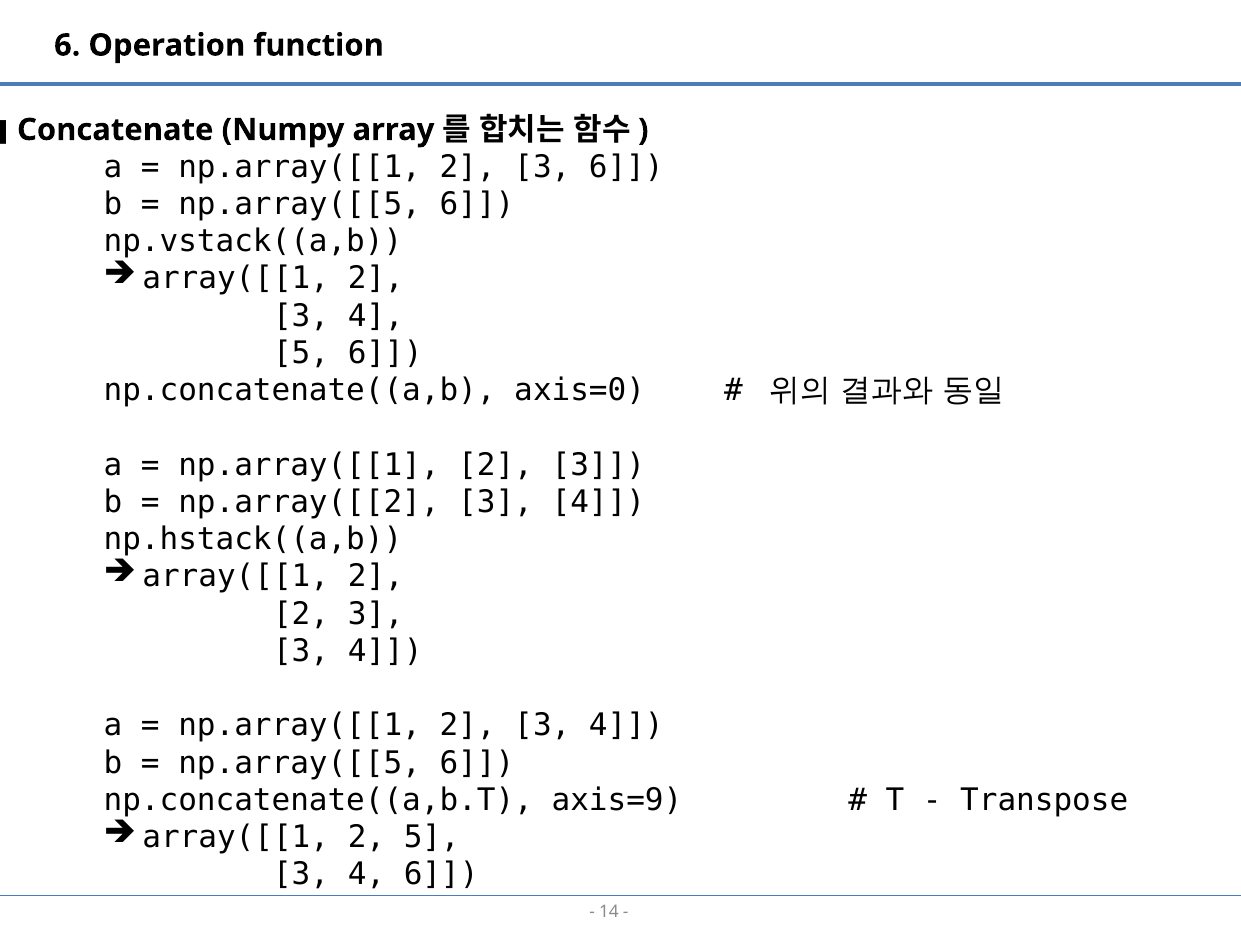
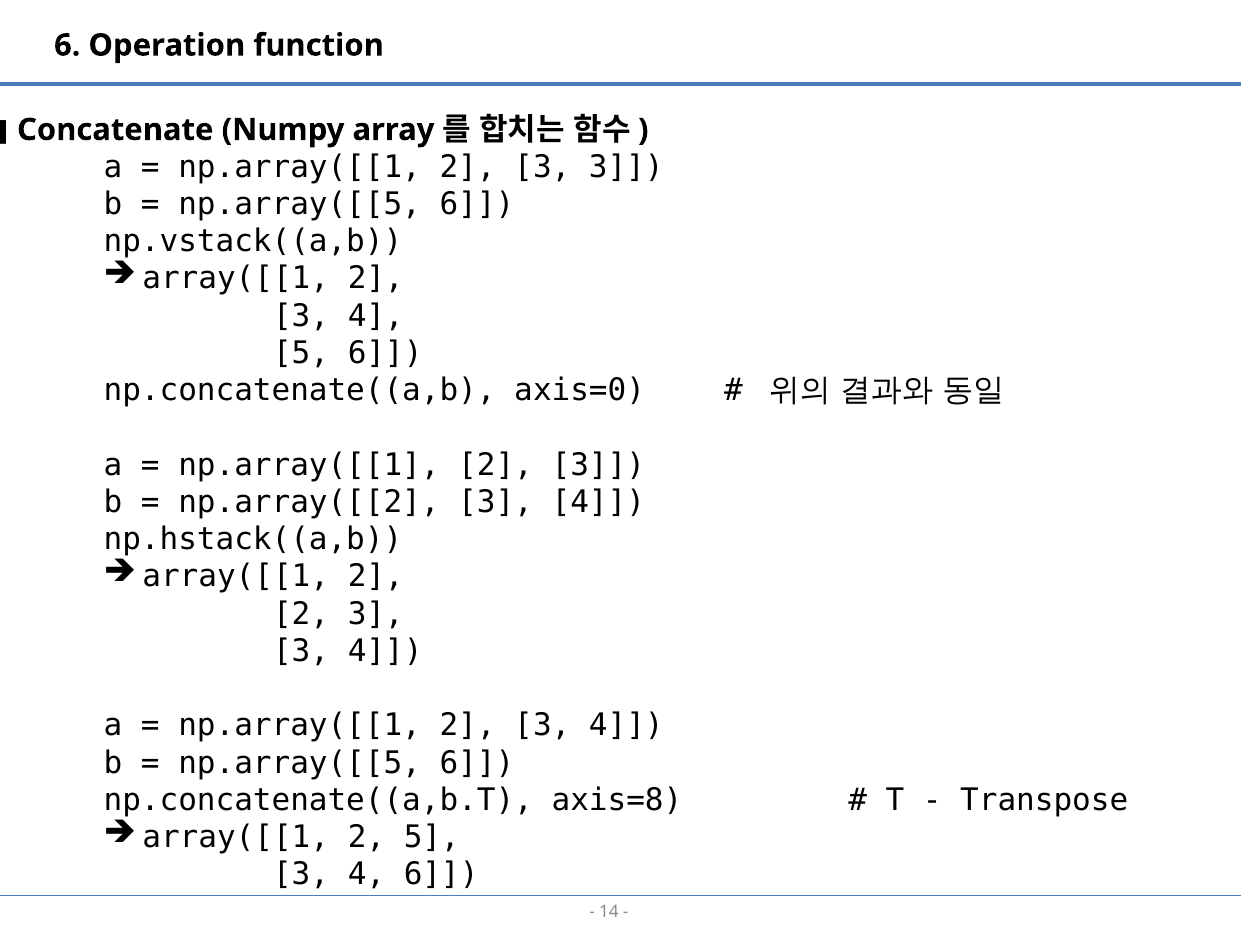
np.array([[1 2 3 6: 6 -> 3
axis=9: axis=9 -> axis=8
